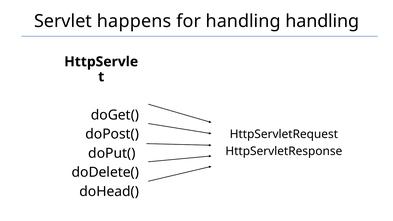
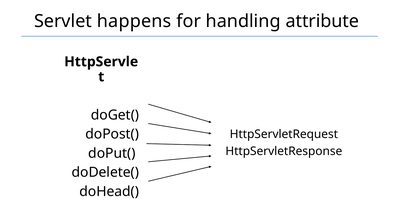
handling handling: handling -> attribute
